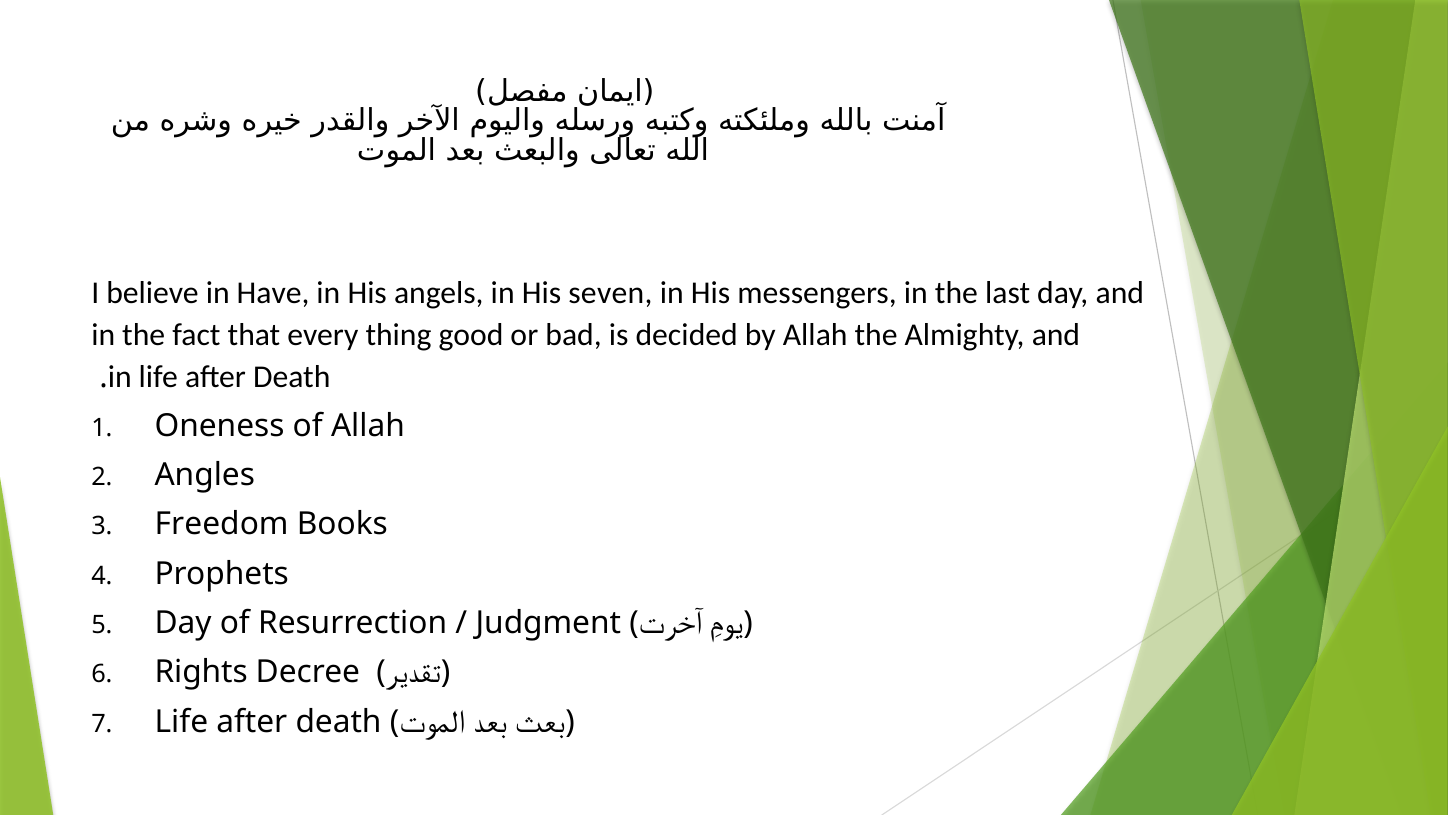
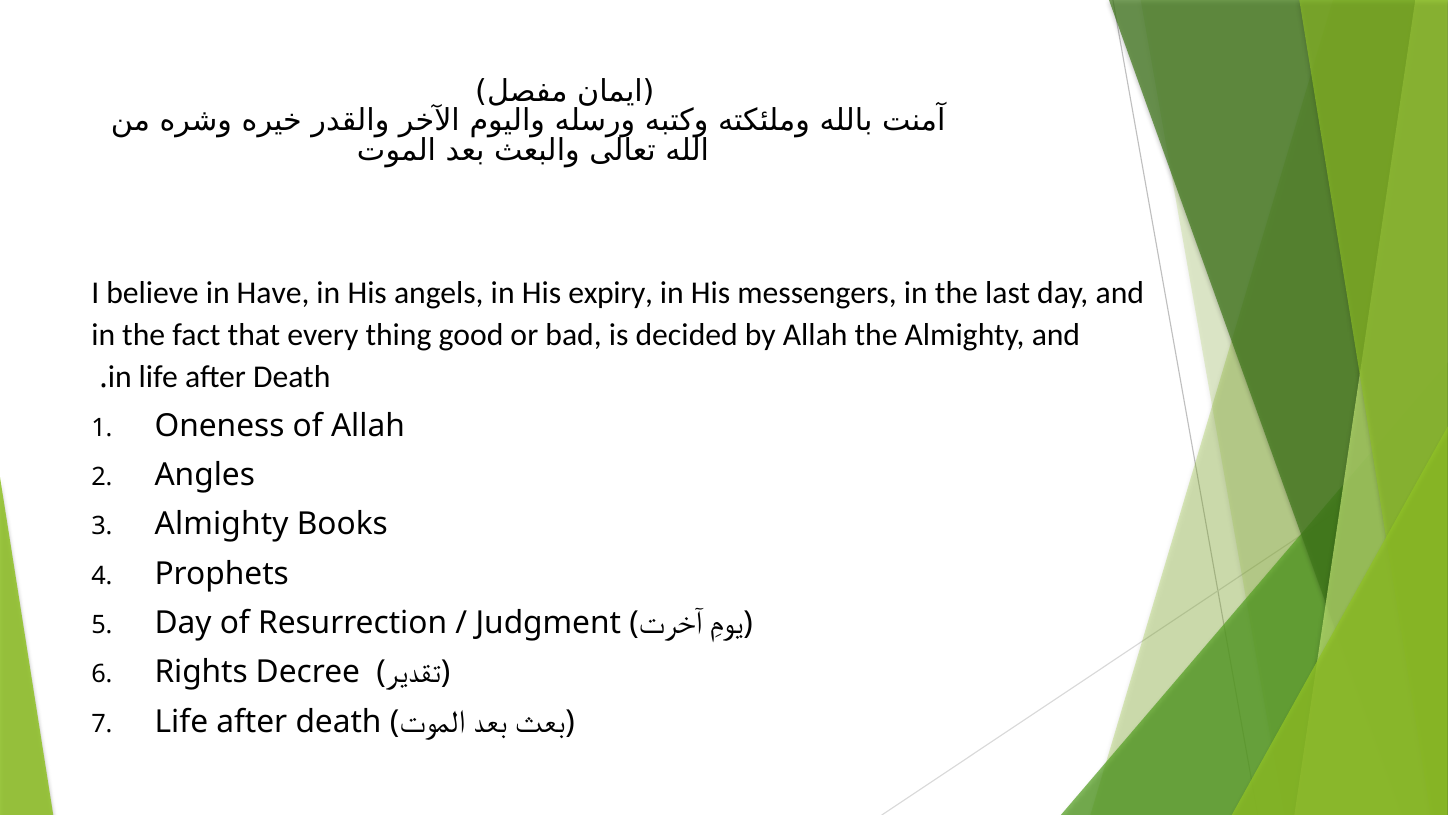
seven: seven -> expiry
Freedom at (222, 524): Freedom -> Almighty
